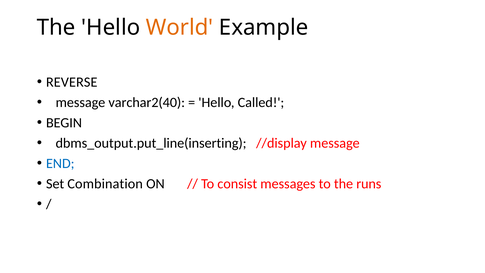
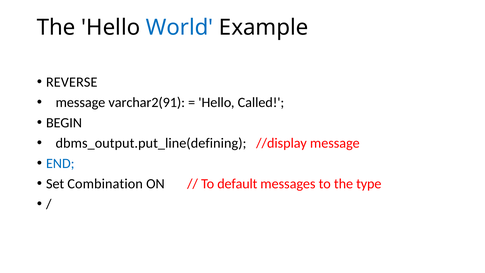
World colour: orange -> blue
varchar2(40: varchar2(40 -> varchar2(91
dbms_output.put_line(inserting: dbms_output.put_line(inserting -> dbms_output.put_line(defining
consist: consist -> default
runs: runs -> type
